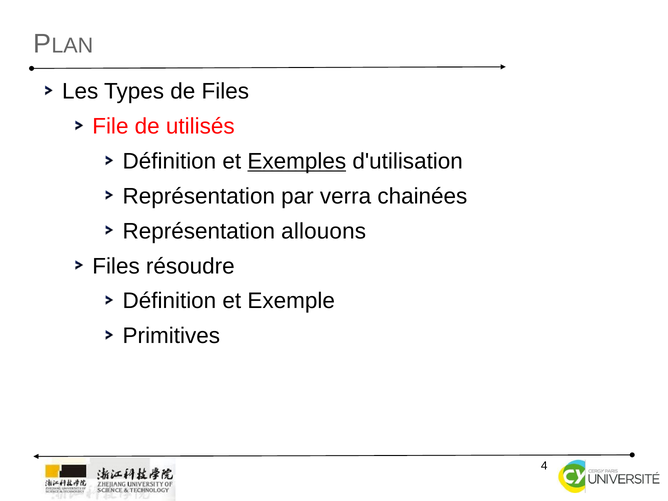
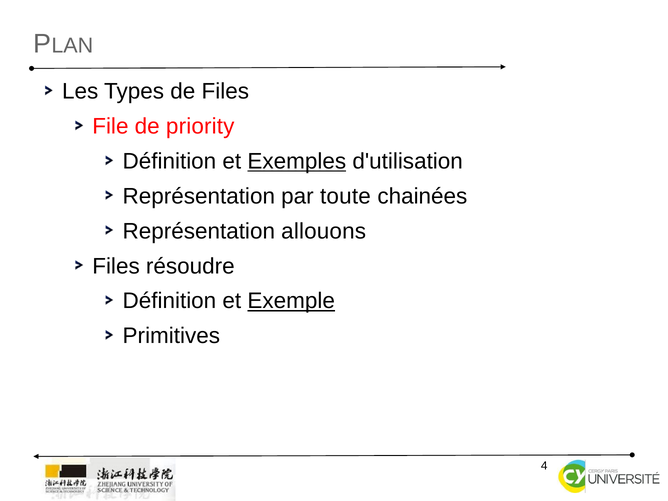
utilisés: utilisés -> priority
verra: verra -> toute
Exemple underline: none -> present
